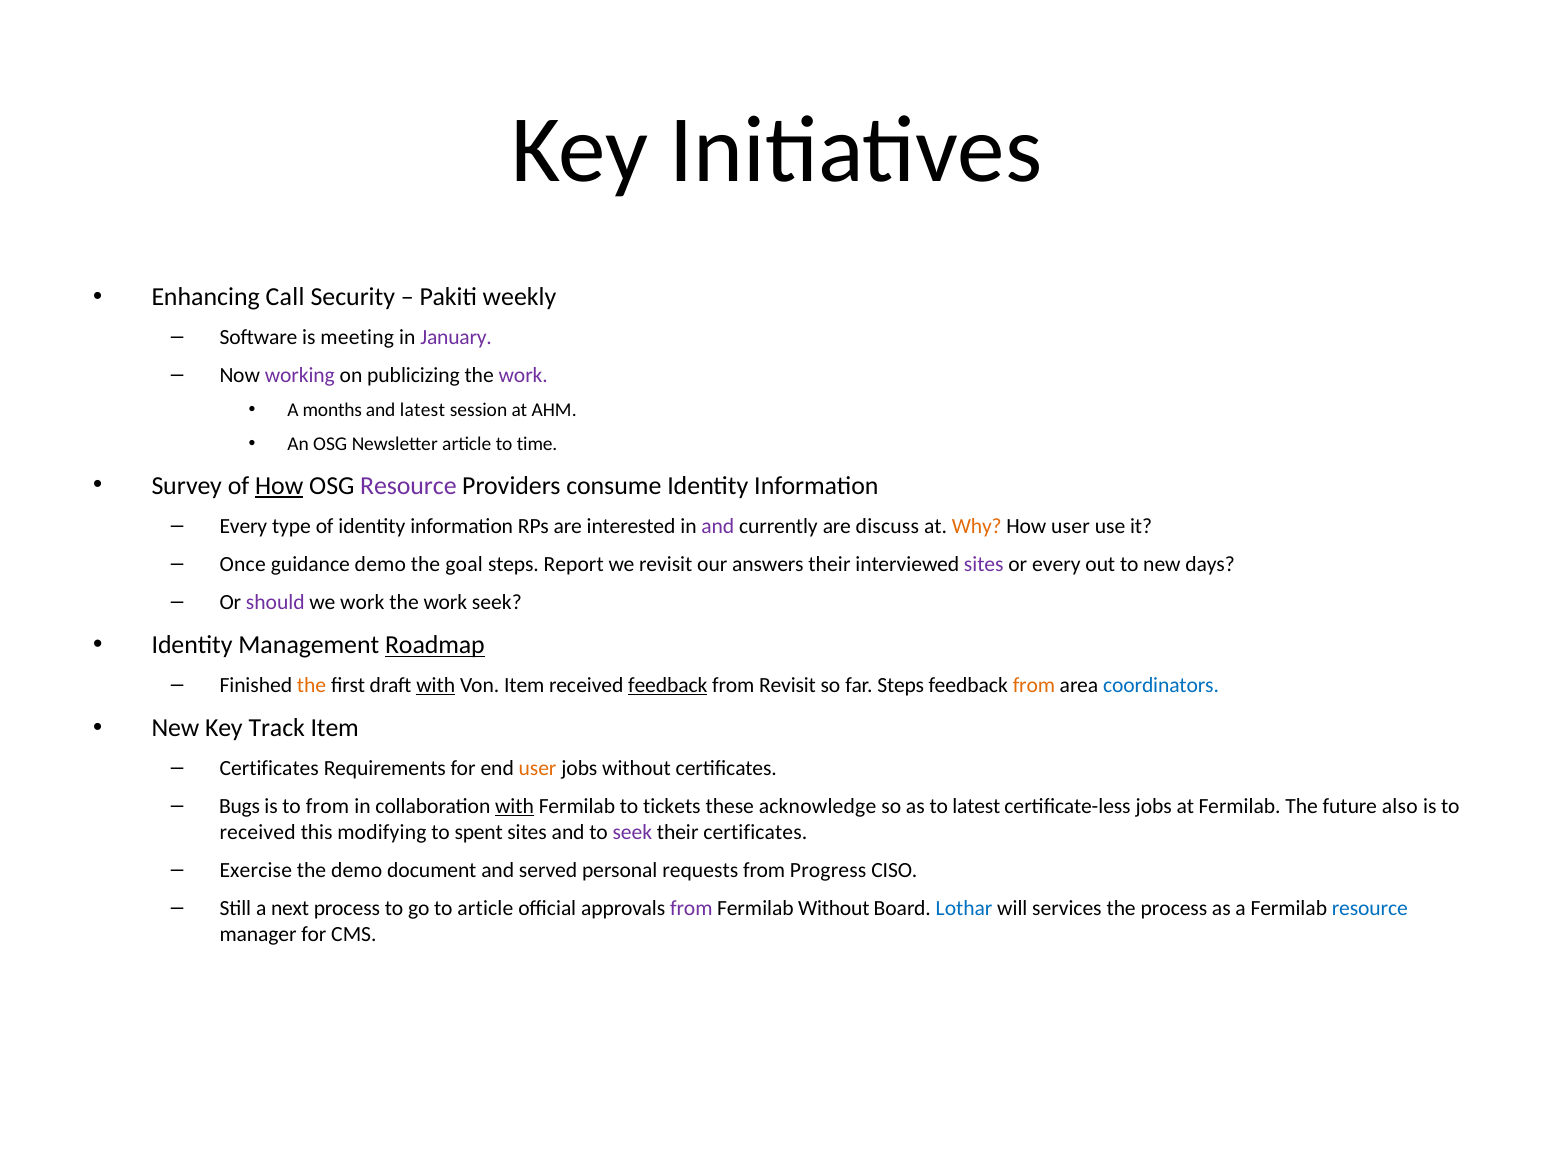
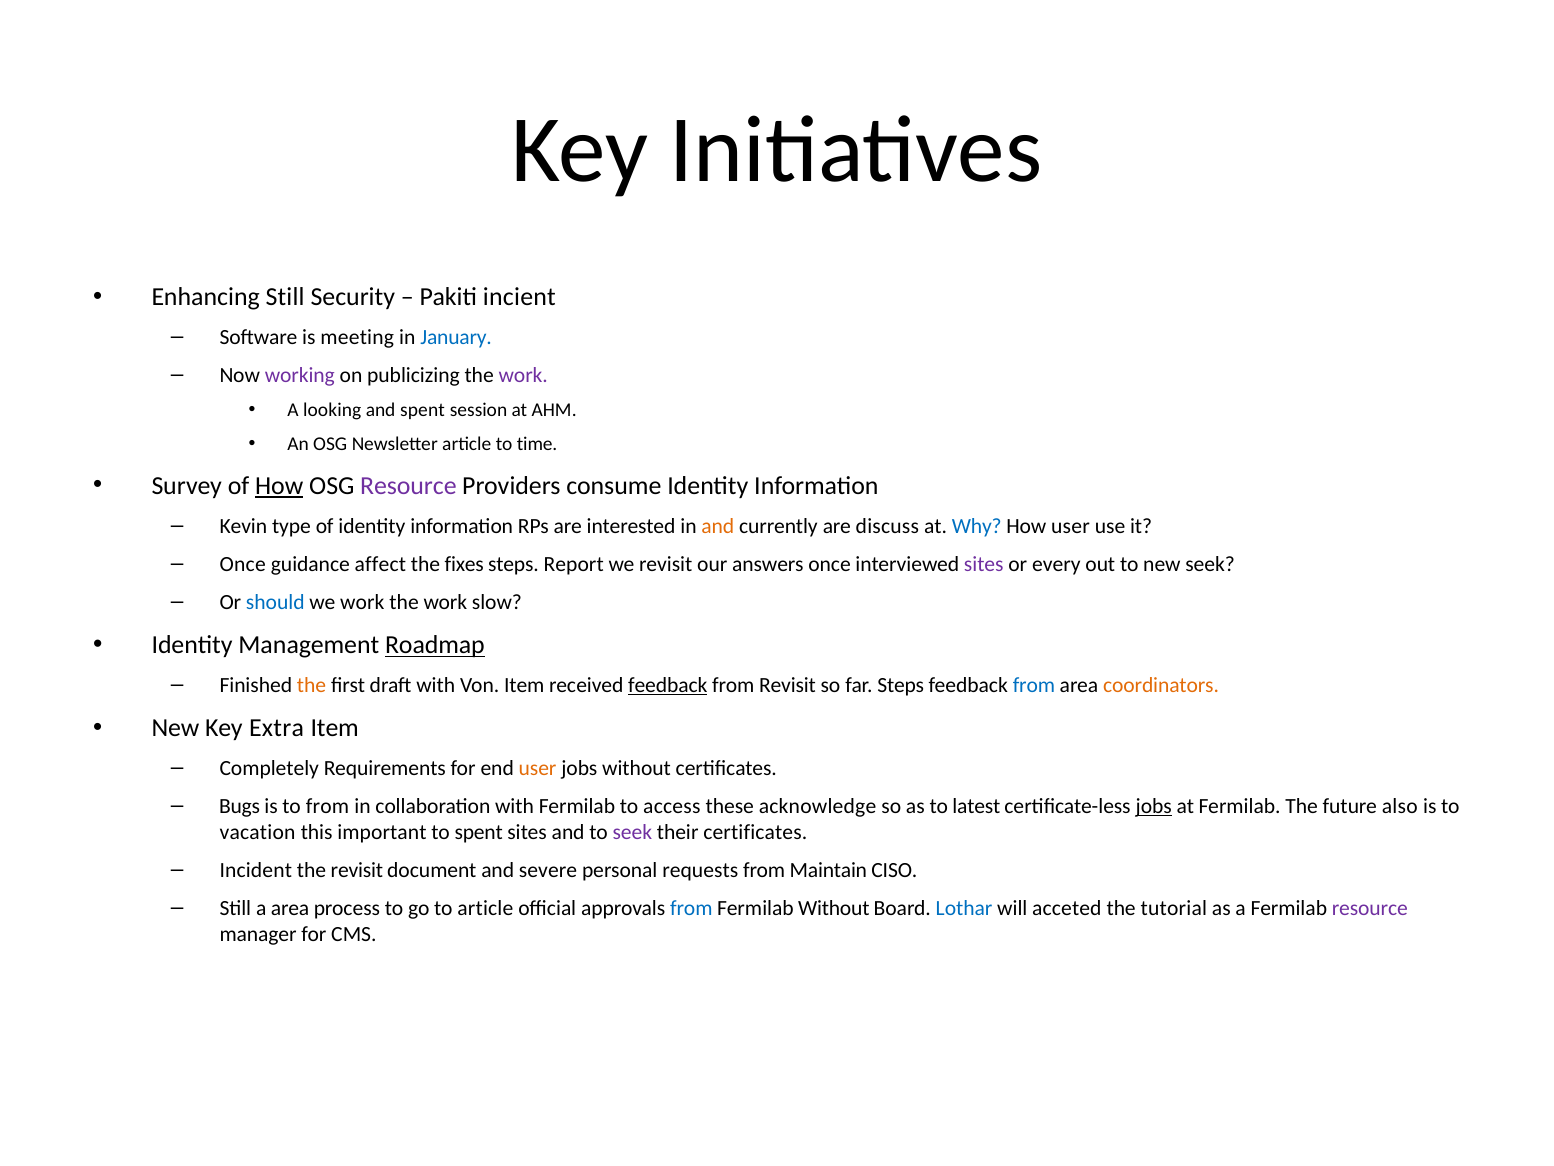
Enhancing Call: Call -> Still
weekly: weekly -> incient
January colour: purple -> blue
months: months -> looking
and latest: latest -> spent
Every at (243, 526): Every -> Kevin
and at (718, 526) colour: purple -> orange
Why colour: orange -> blue
guidance demo: demo -> affect
goal: goal -> fixes
answers their: their -> once
new days: days -> seek
should colour: purple -> blue
work seek: seek -> slow
with at (436, 685) underline: present -> none
from at (1034, 685) colour: orange -> blue
coordinators colour: blue -> orange
Track: Track -> Extra
Certificates at (269, 768): Certificates -> Completely
with at (514, 806) underline: present -> none
tickets: tickets -> access
jobs at (1154, 806) underline: none -> present
received at (258, 832): received -> vacation
modifying: modifying -> important
Exercise: Exercise -> Incident
the demo: demo -> revisit
served: served -> severe
Progress: Progress -> Maintain
a next: next -> area
from at (691, 908) colour: purple -> blue
services: services -> acceted
the process: process -> tutorial
resource at (1370, 908) colour: blue -> purple
